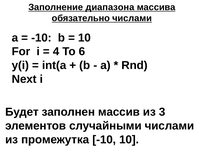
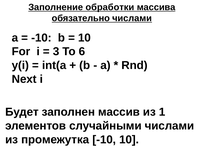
диапазона: диапазона -> обработки
4: 4 -> 3
3: 3 -> 1
